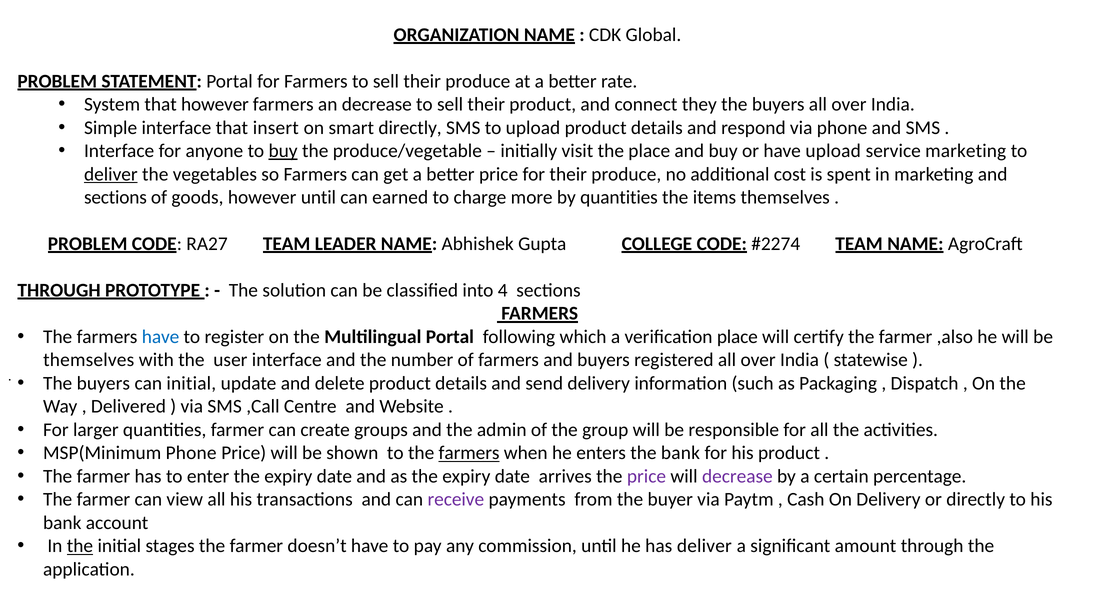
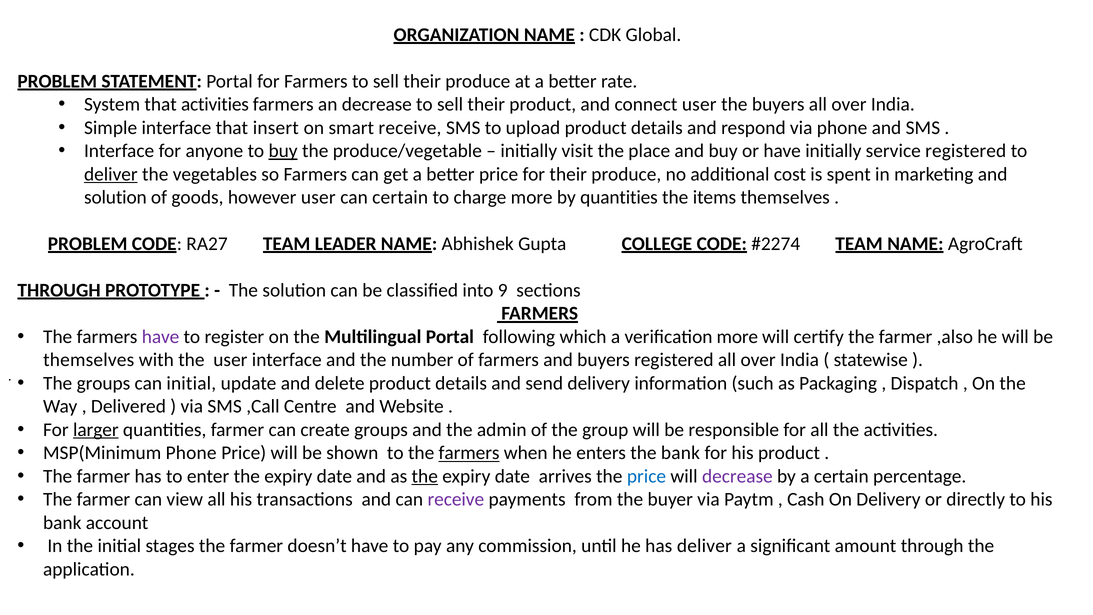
that however: however -> activities
connect they: they -> user
smart directly: directly -> receive
have upload: upload -> initially
service marketing: marketing -> registered
sections at (115, 197): sections -> solution
however until: until -> user
can earned: earned -> certain
4: 4 -> 9
have at (161, 337) colour: blue -> purple
verification place: place -> more
buyers at (103, 383): buyers -> groups
larger underline: none -> present
the at (425, 476) underline: none -> present
price at (646, 476) colour: purple -> blue
the at (80, 546) underline: present -> none
